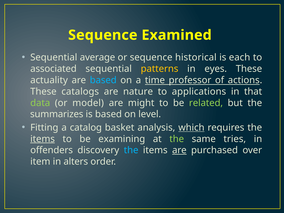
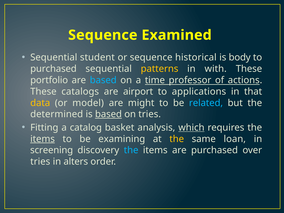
average: average -> student
each: each -> body
associated at (53, 69): associated -> purchased
eyes: eyes -> with
actuality: actuality -> portfolio
nature: nature -> airport
data colour: light green -> yellow
related colour: light green -> light blue
summarizes: summarizes -> determined
based at (108, 114) underline: none -> present
on level: level -> tries
the at (177, 139) colour: light green -> yellow
tries: tries -> loan
offenders: offenders -> screening
are at (179, 150) underline: present -> none
item at (40, 162): item -> tries
